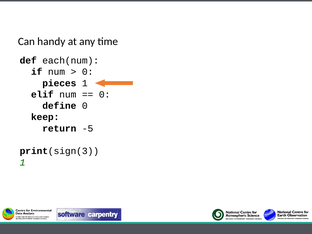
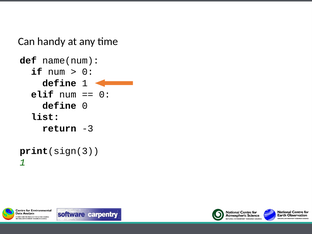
each(num: each(num -> name(num
pieces at (59, 83): pieces -> define
keep: keep -> list
-5: -5 -> -3
